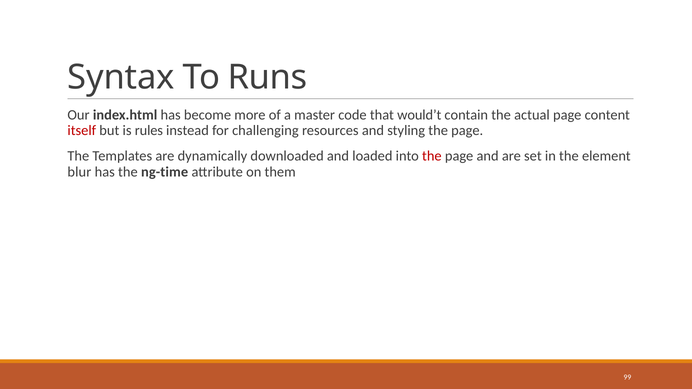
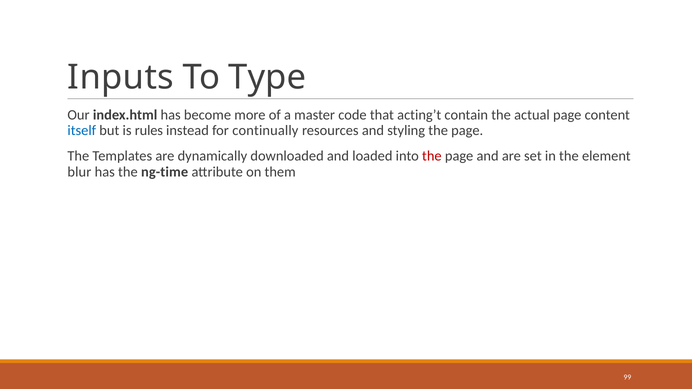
Syntax: Syntax -> Inputs
Runs: Runs -> Type
would’t: would’t -> acting’t
itself colour: red -> blue
challenging: challenging -> continually
